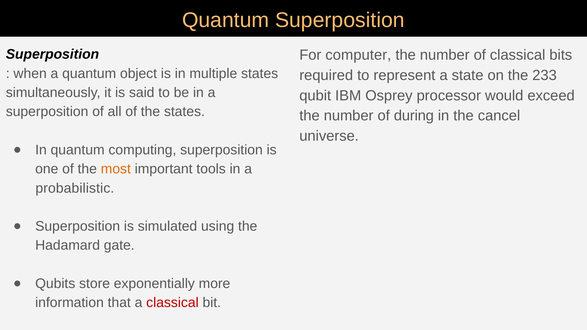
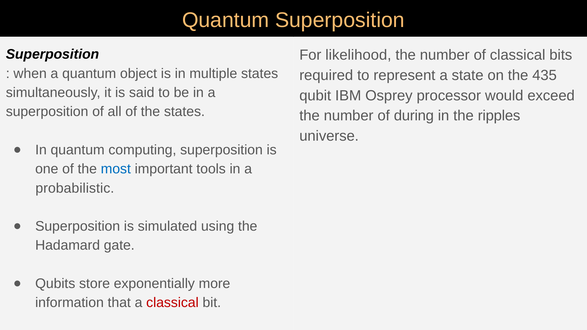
computer: computer -> likelihood
233: 233 -> 435
cancel: cancel -> ripples
most colour: orange -> blue
